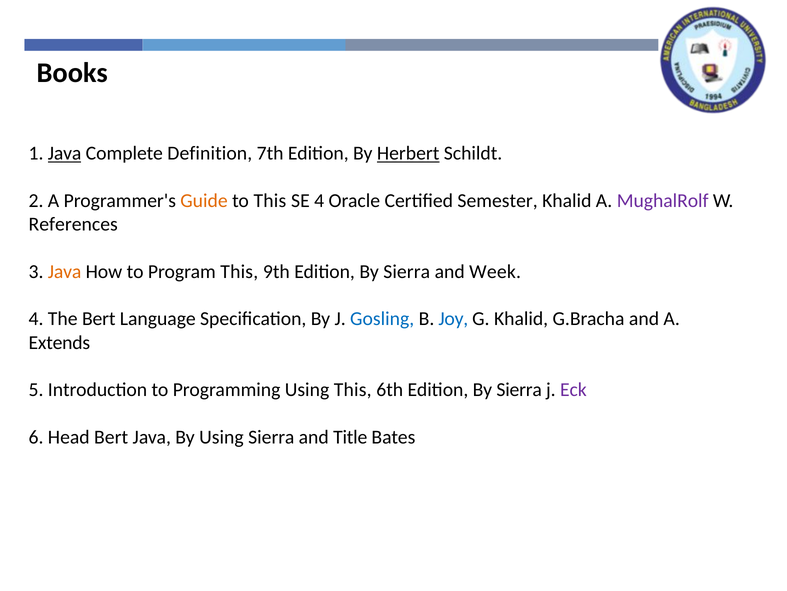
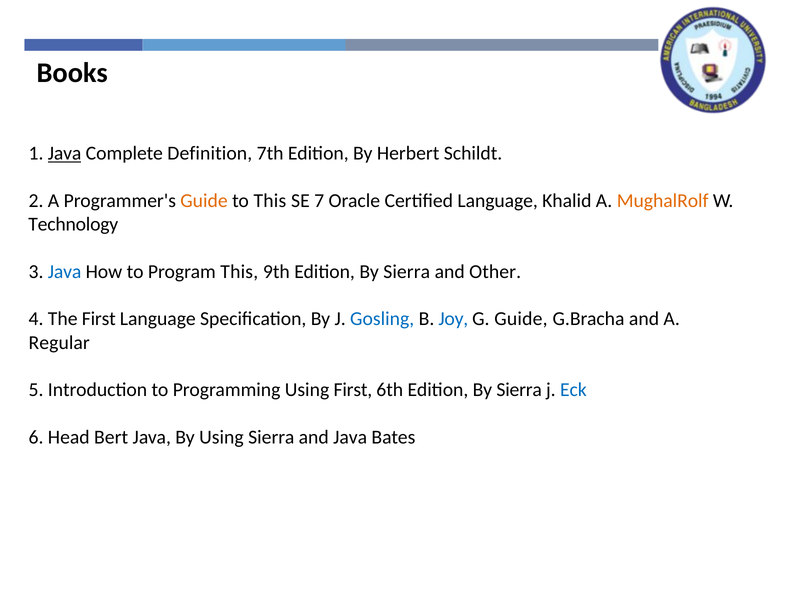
Herbert underline: present -> none
SE 4: 4 -> 7
Certified Semester: Semester -> Language
MughalRolf colour: purple -> orange
References: References -> Technology
Java at (65, 271) colour: orange -> blue
Week: Week -> Other
The Bert: Bert -> First
G Khalid: Khalid -> Guide
Extends: Extends -> Regular
Using This: This -> First
Eck colour: purple -> blue
and Title: Title -> Java
